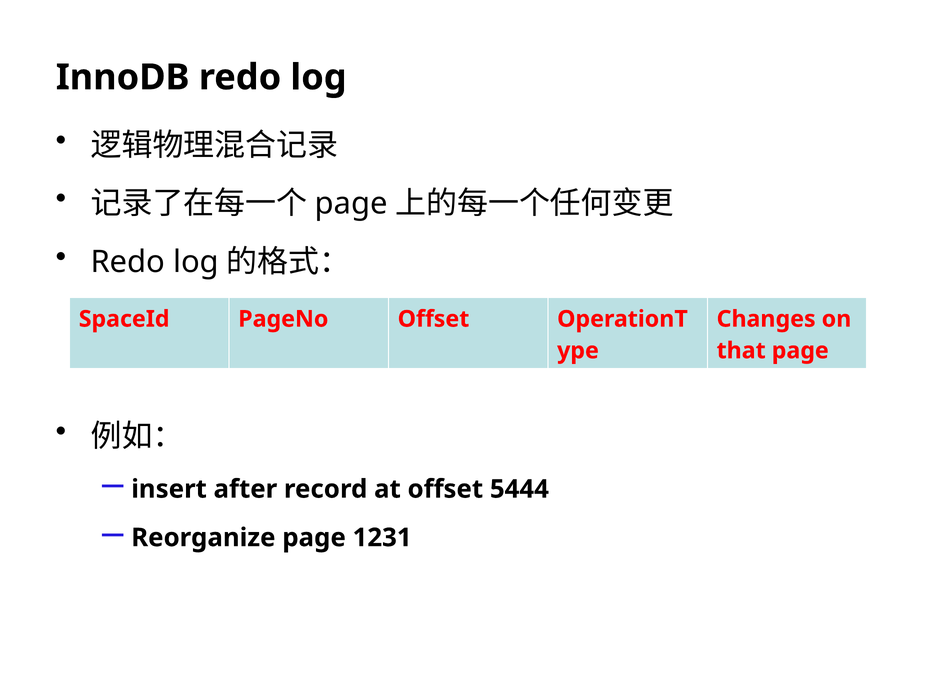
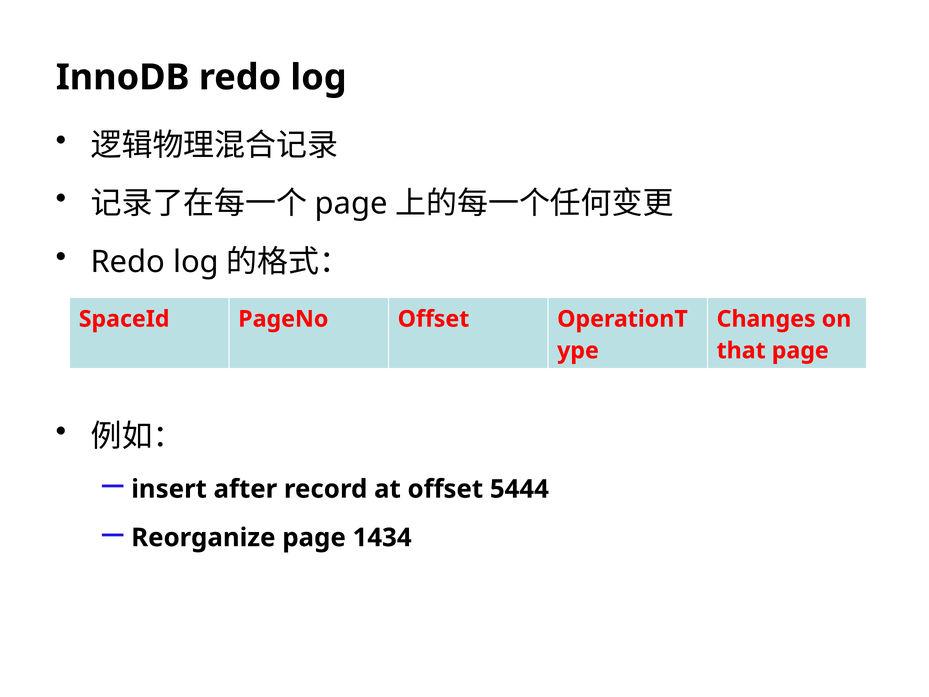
1231: 1231 -> 1434
